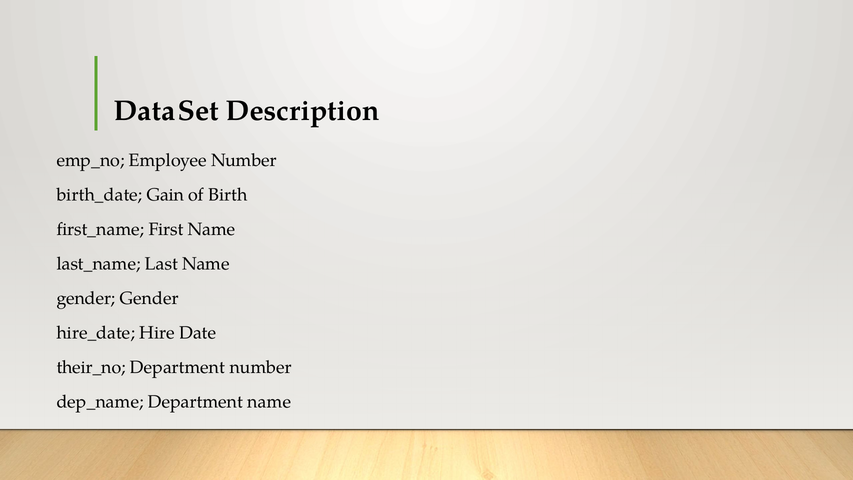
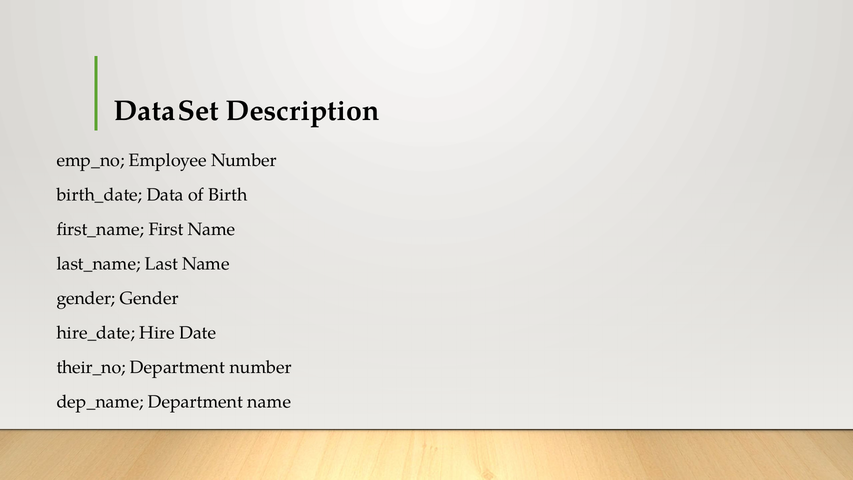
Gain: Gain -> Data
